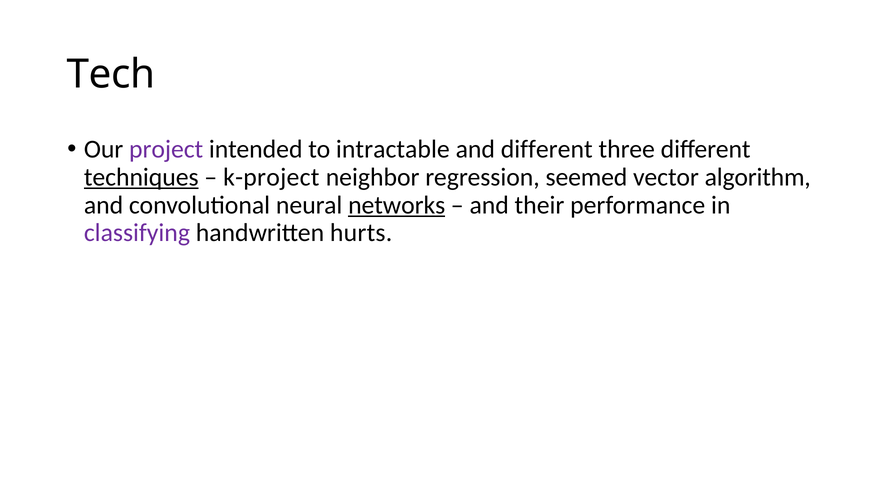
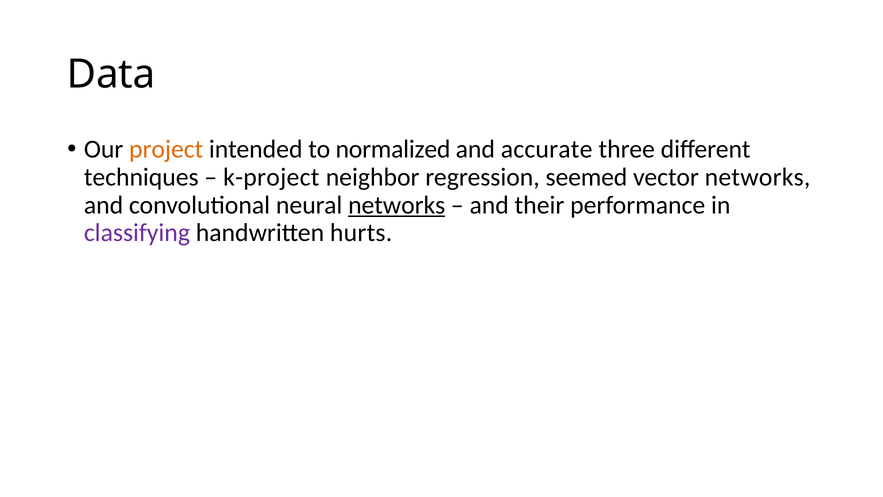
Tech: Tech -> Data
project colour: purple -> orange
intractable: intractable -> normalized
and different: different -> accurate
techniques underline: present -> none
vector algorithm: algorithm -> networks
